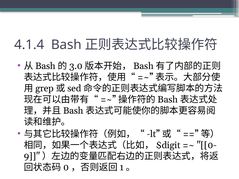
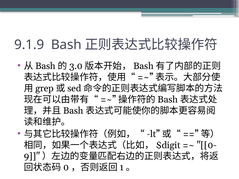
4.1.4: 4.1.4 -> 9.1.9
